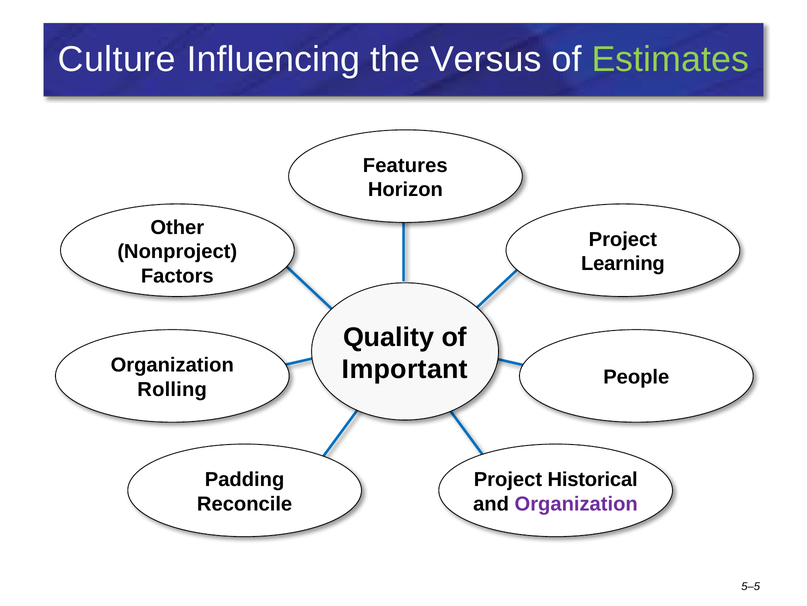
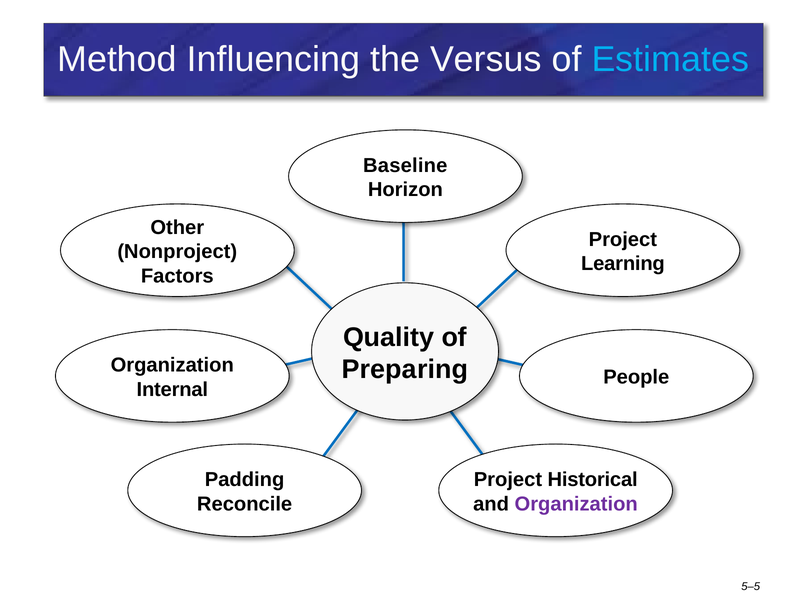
Culture: Culture -> Method
Estimates colour: light green -> light blue
Features: Features -> Baseline
Important: Important -> Preparing
Rolling: Rolling -> Internal
